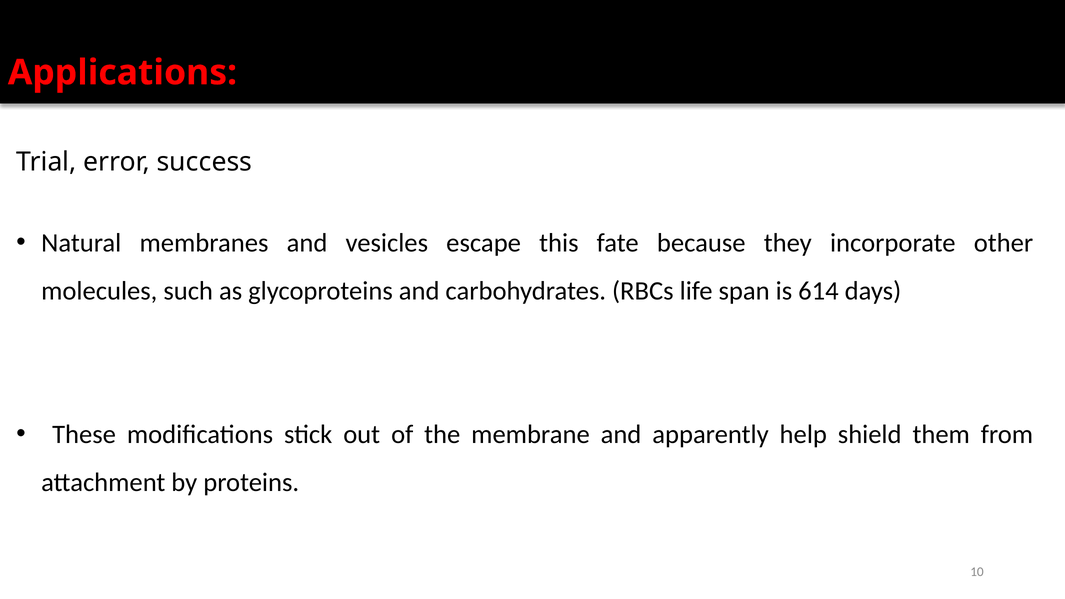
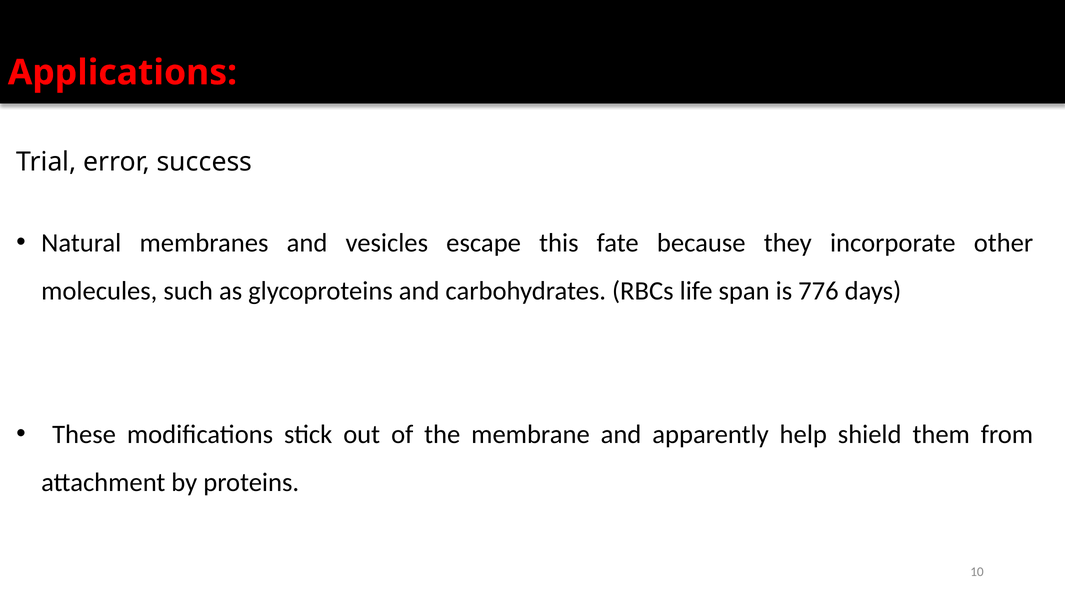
614: 614 -> 776
